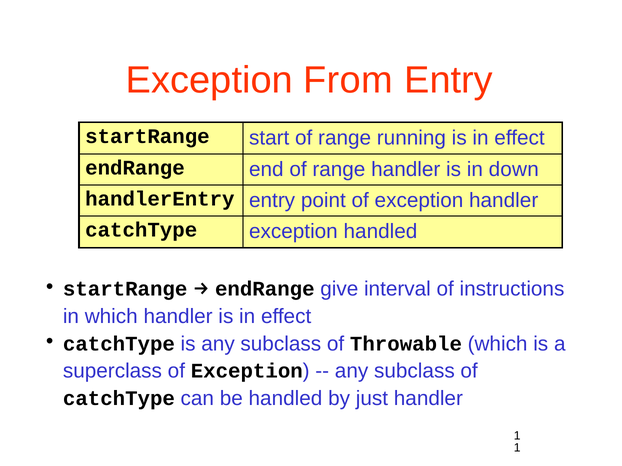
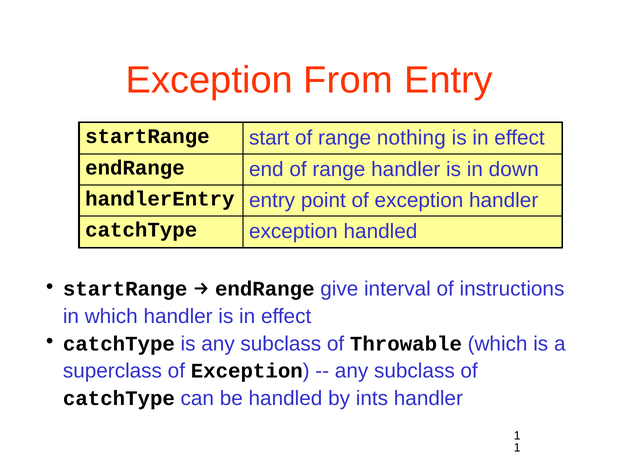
running: running -> nothing
just: just -> ints
